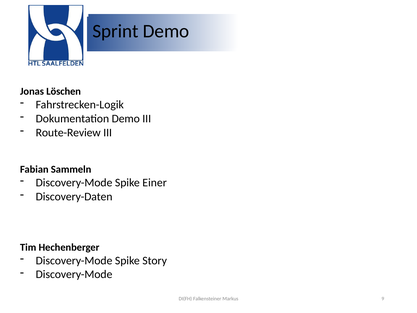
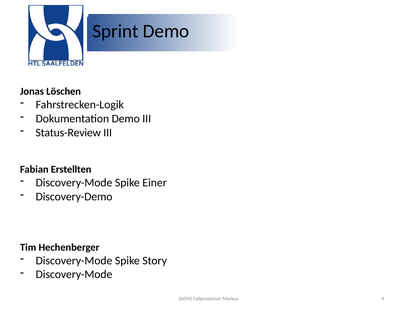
Route-Review: Route-Review -> Status-Review
Sammeln: Sammeln -> Erstellten
Discovery-Daten: Discovery-Daten -> Discovery-Demo
